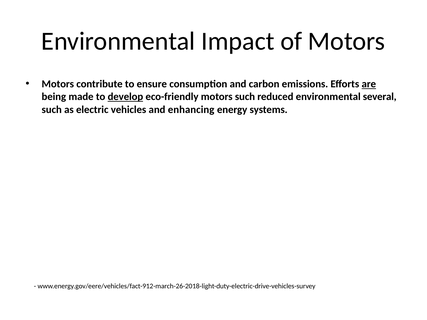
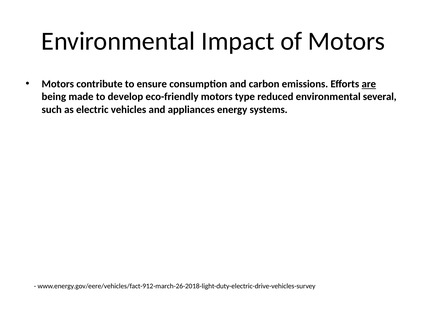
develop underline: present -> none
motors such: such -> type
enhancing: enhancing -> appliances
